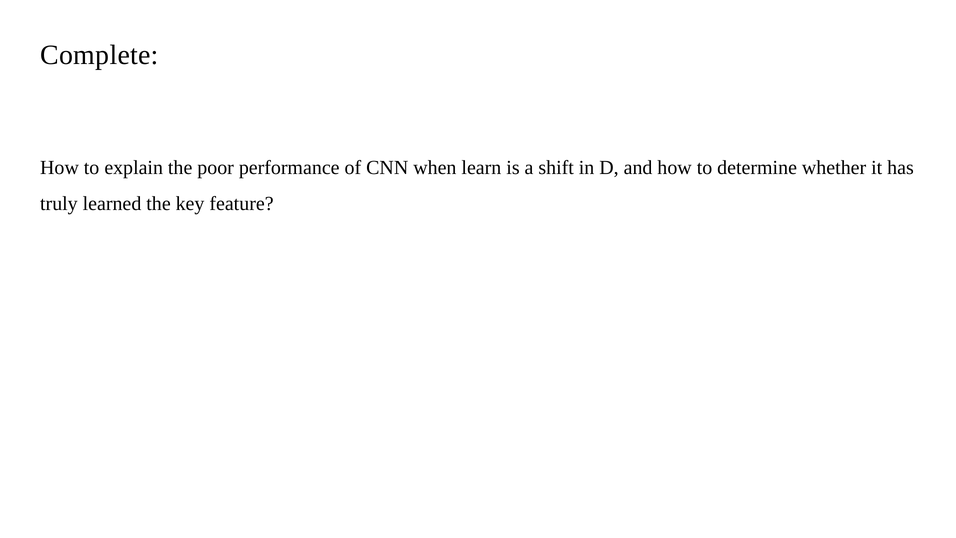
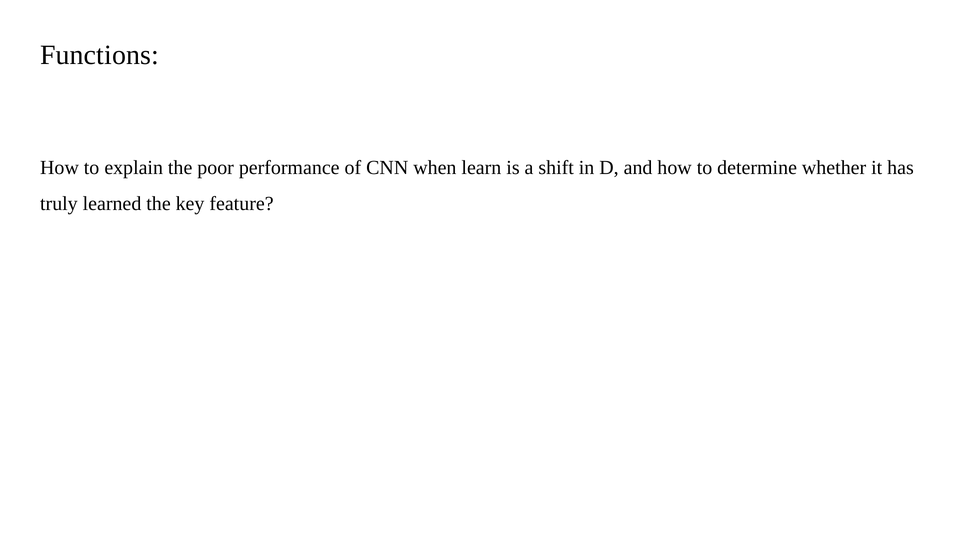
Complete: Complete -> Functions
